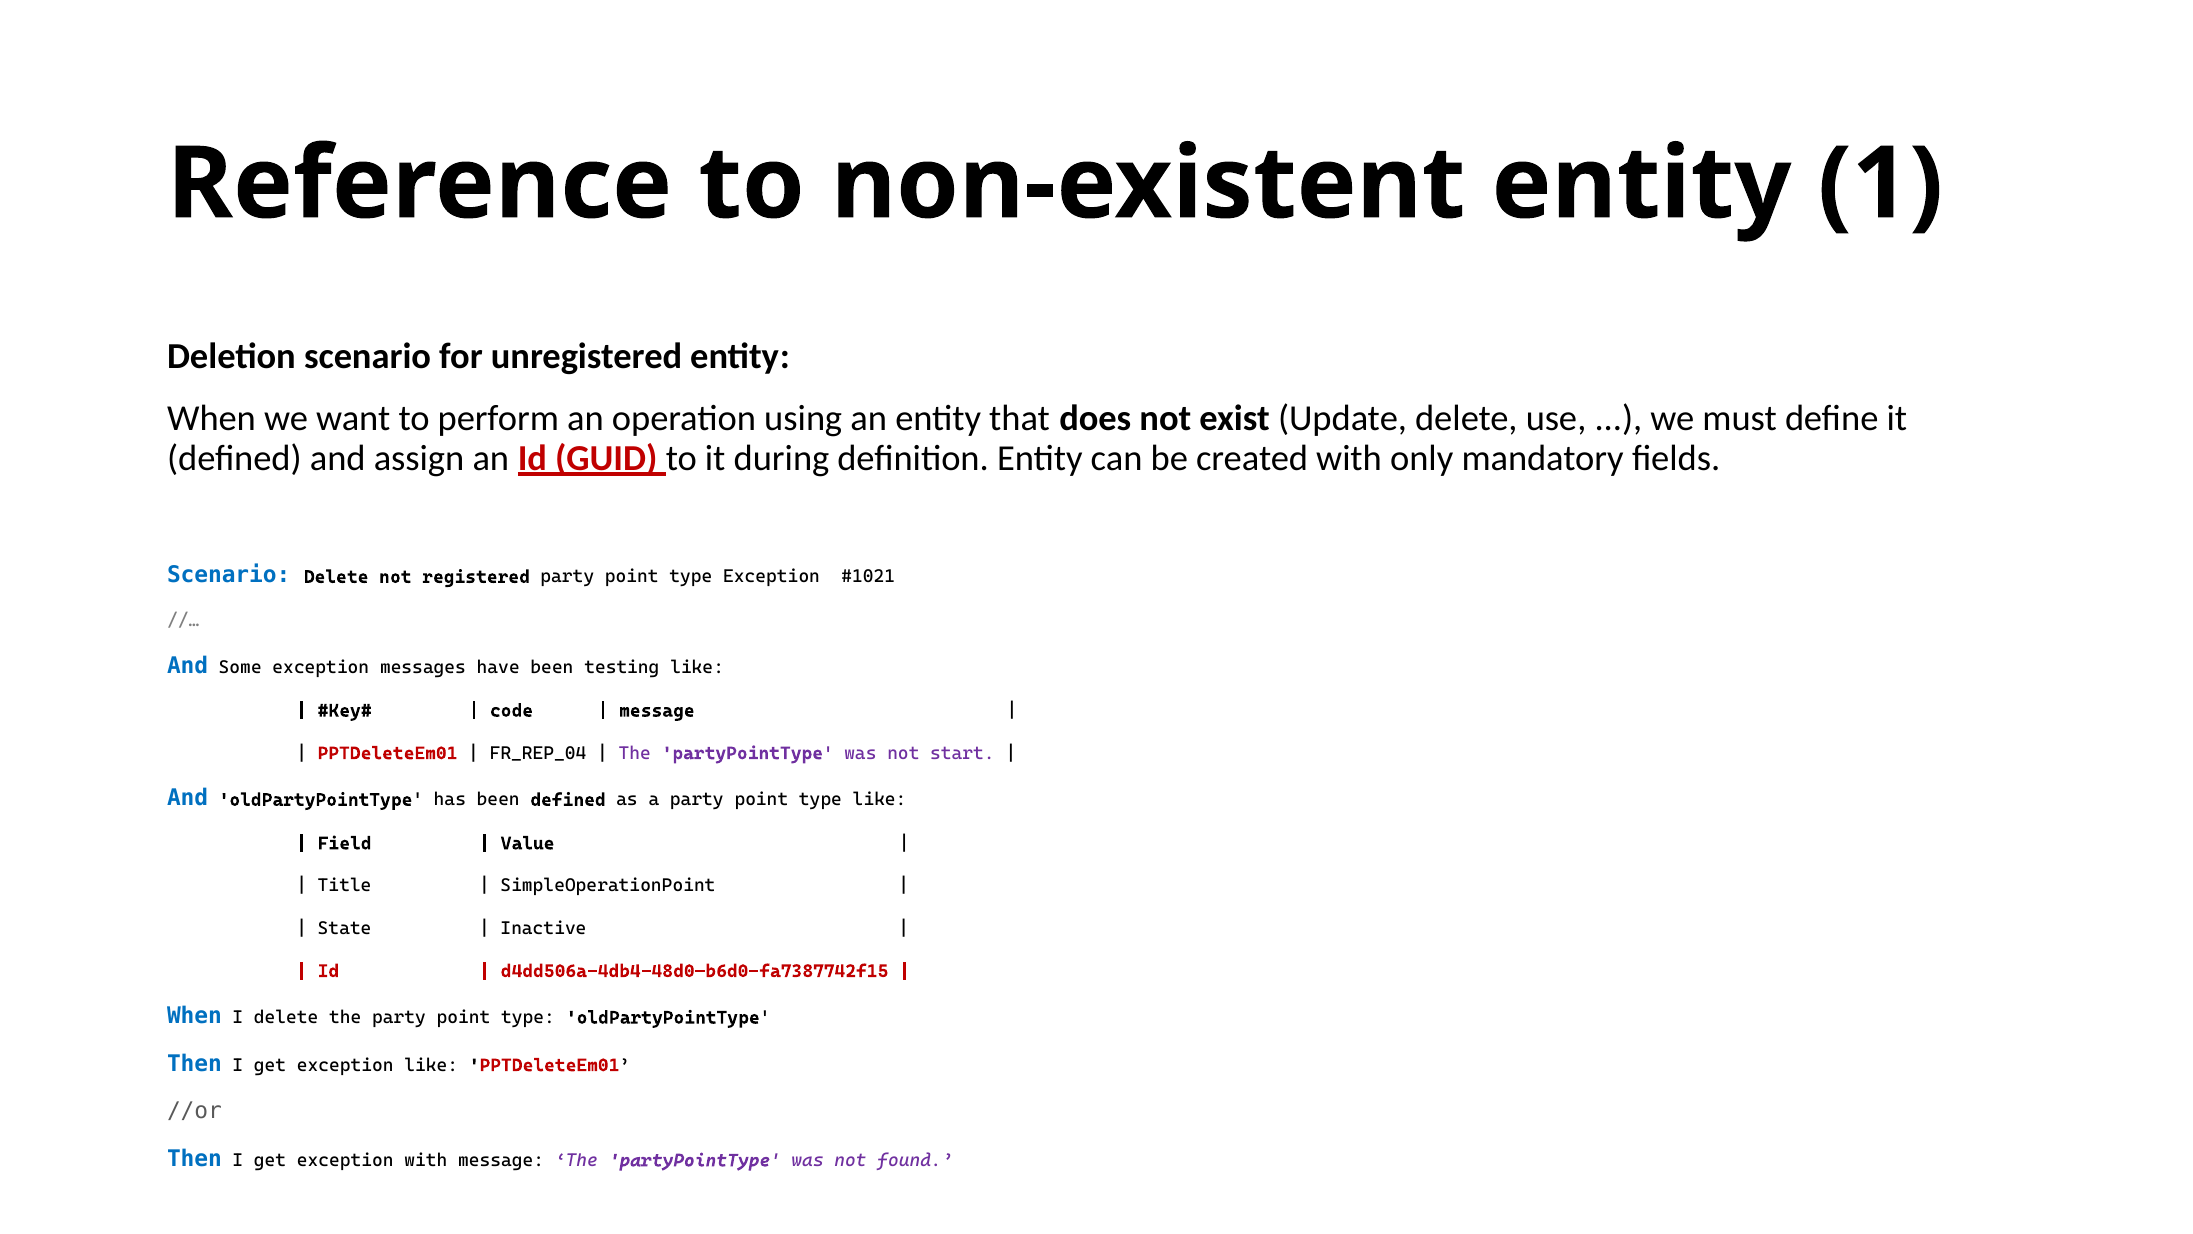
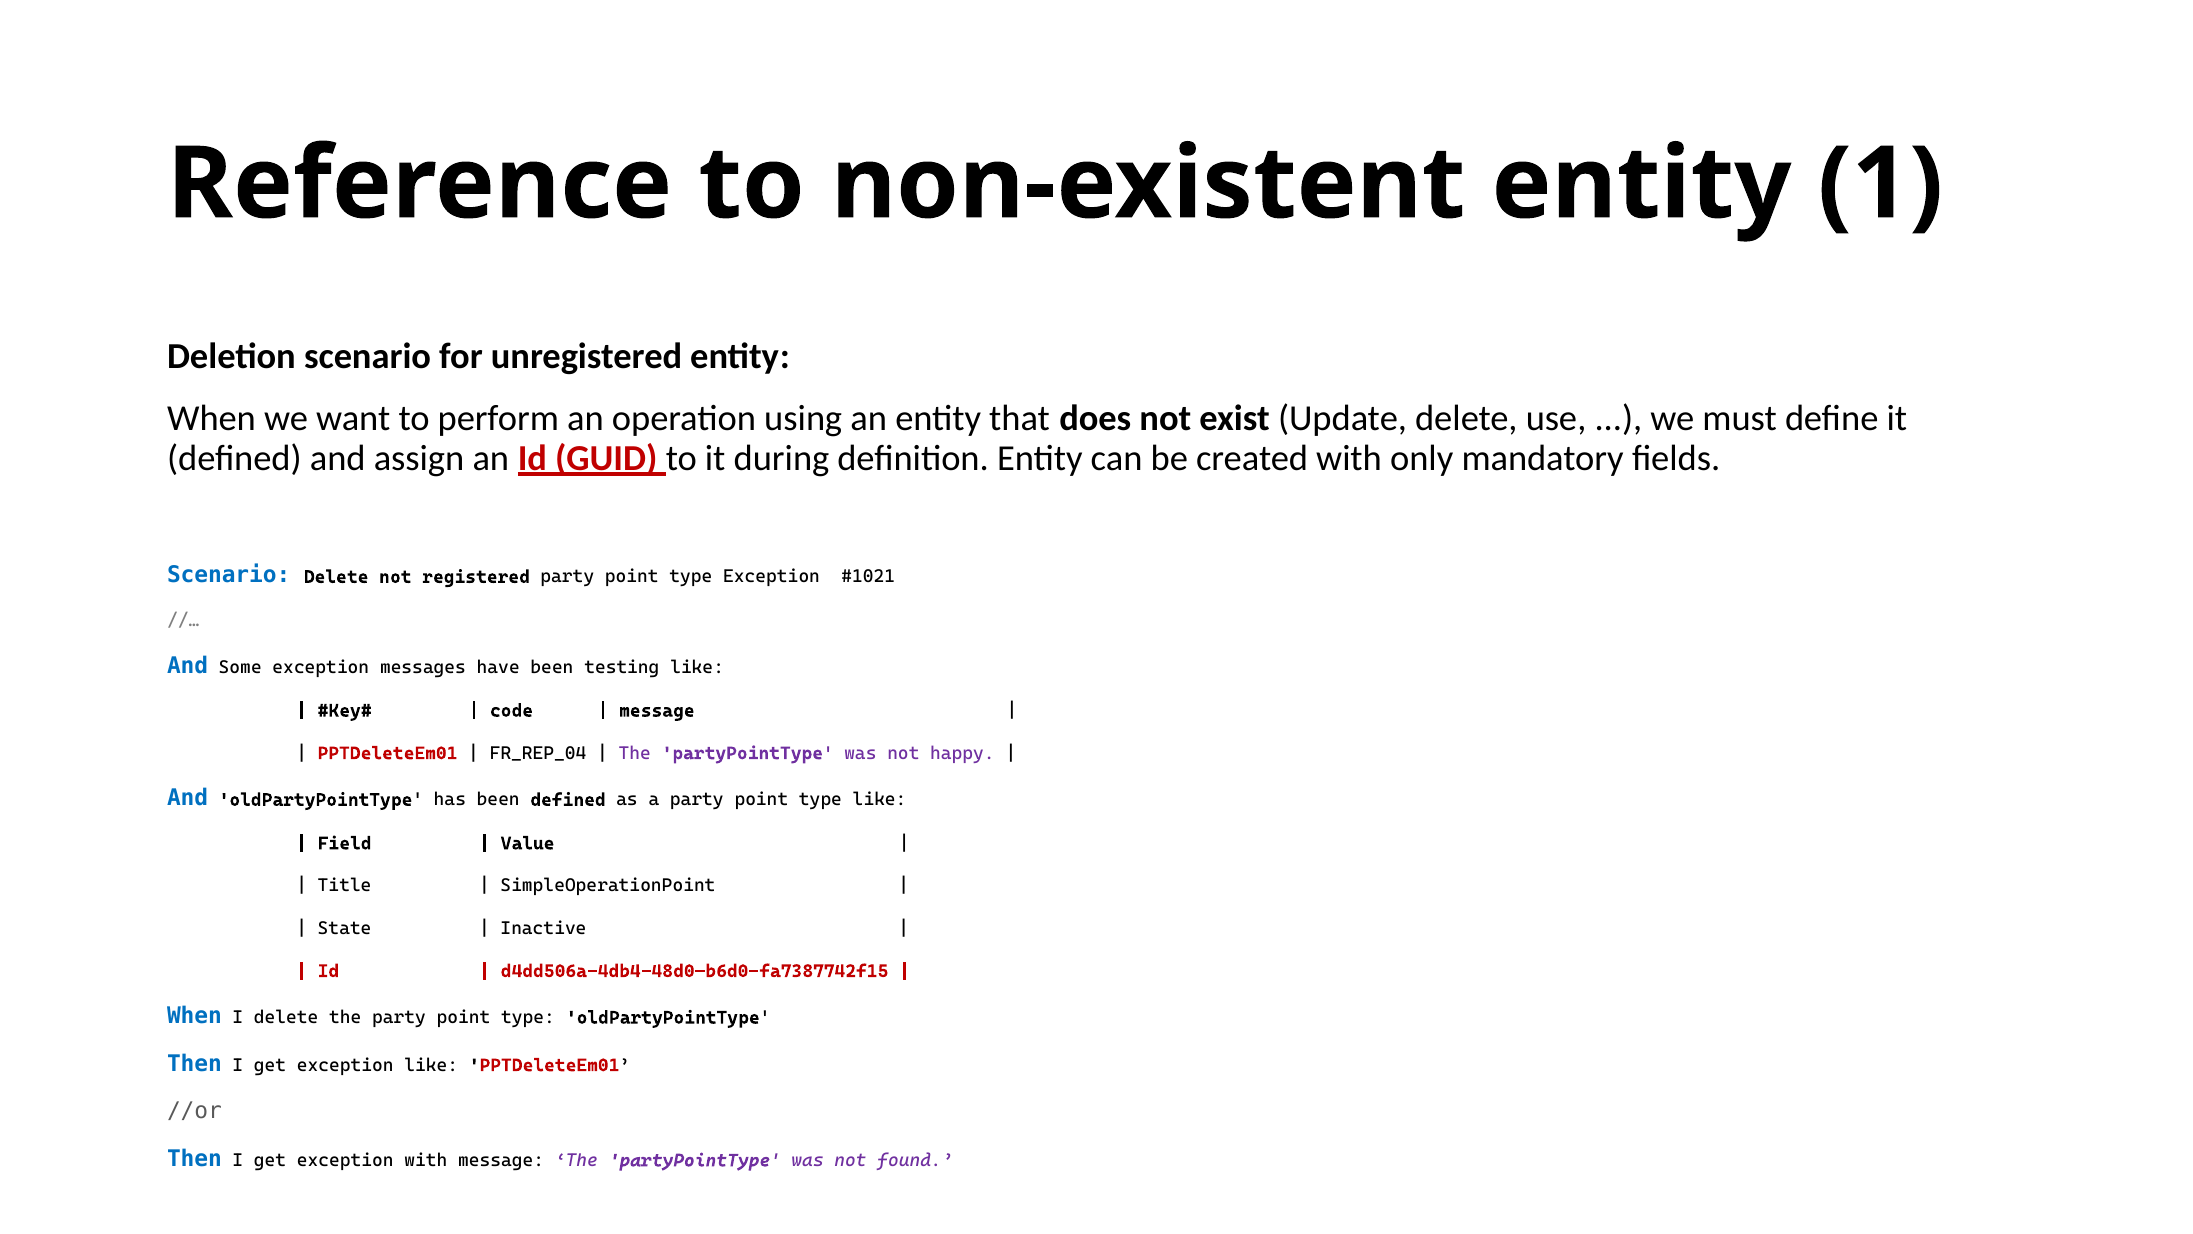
start: start -> happy
